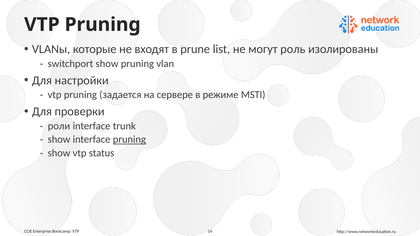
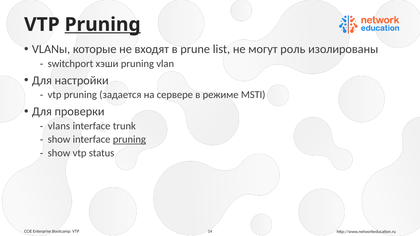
Pruning at (103, 25) underline: none -> present
switchport show: show -> хэши
роли: роли -> vlans
